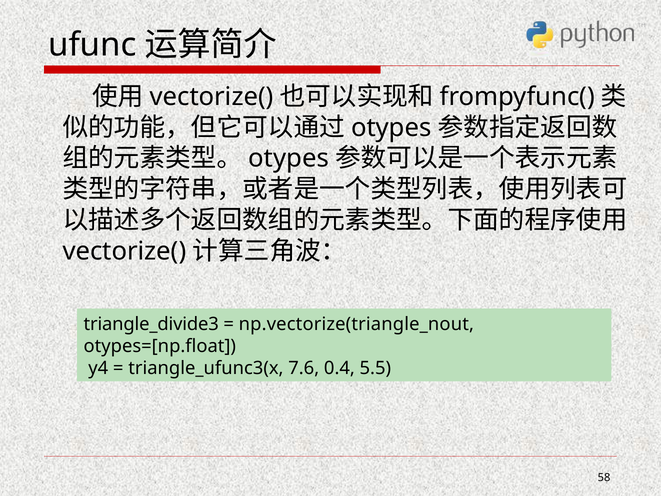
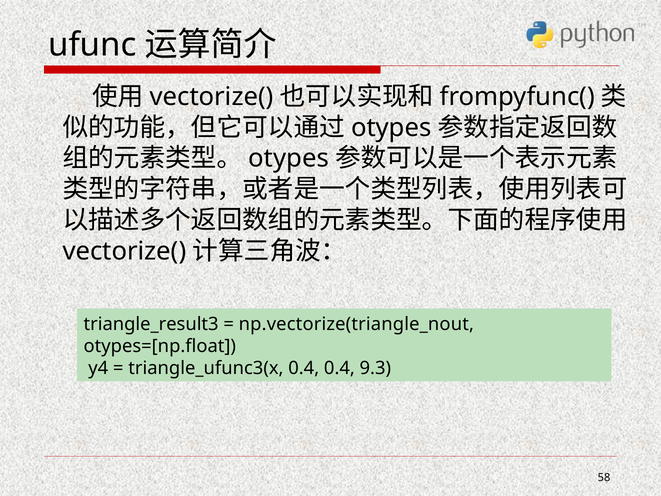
triangle_divide3: triangle_divide3 -> triangle_result3
triangle_ufunc3(x 7.6: 7.6 -> 0.4
5.5: 5.5 -> 9.3
